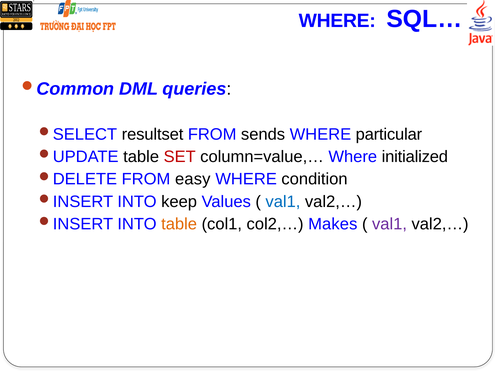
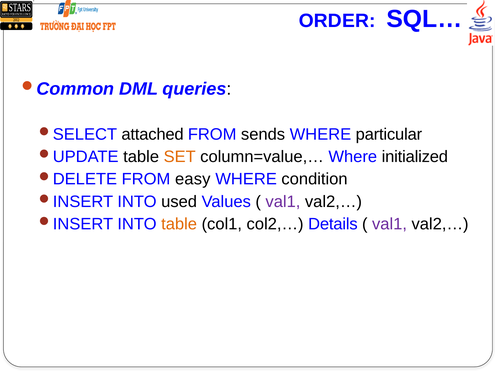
WHERE at (337, 21): WHERE -> ORDER
resultset: resultset -> attached
SET colour: red -> orange
keep: keep -> used
val1 at (283, 202) colour: blue -> purple
Makes: Makes -> Details
